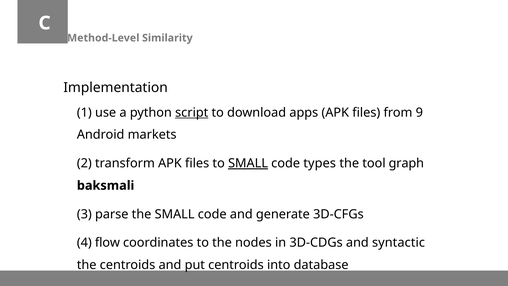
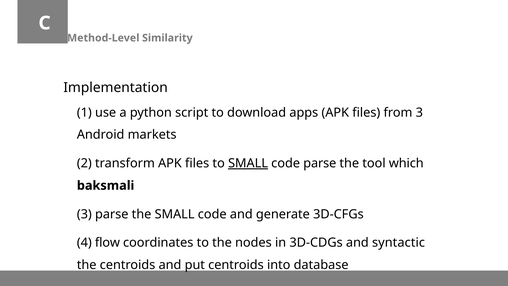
script underline: present -> none
from 9: 9 -> 3
code types: types -> parse
graph: graph -> which
